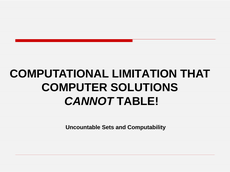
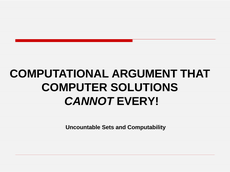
LIMITATION: LIMITATION -> ARGUMENT
TABLE: TABLE -> EVERY
